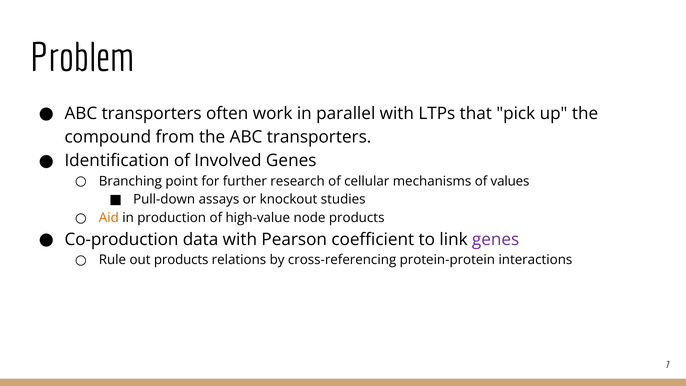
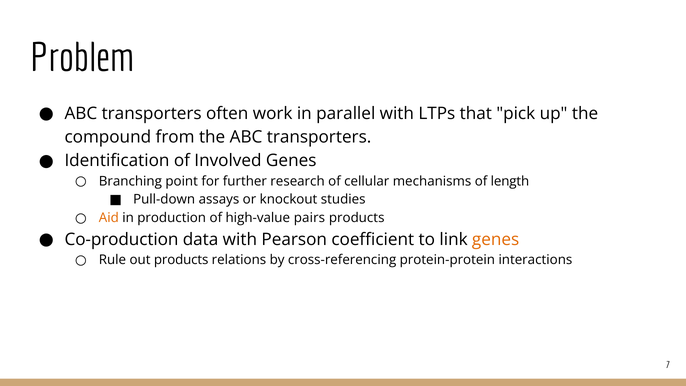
values: values -> length
node: node -> pairs
genes at (496, 239) colour: purple -> orange
